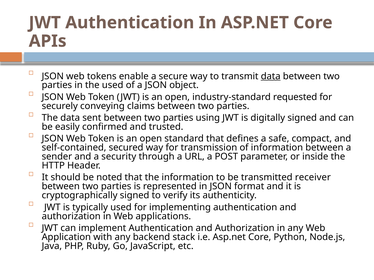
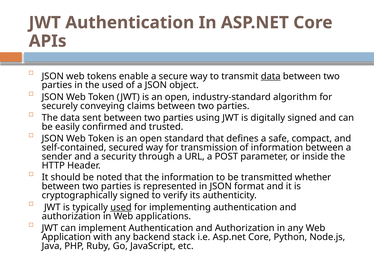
requested: requested -> algorithm
receiver: receiver -> whether
used at (121, 208) underline: none -> present
